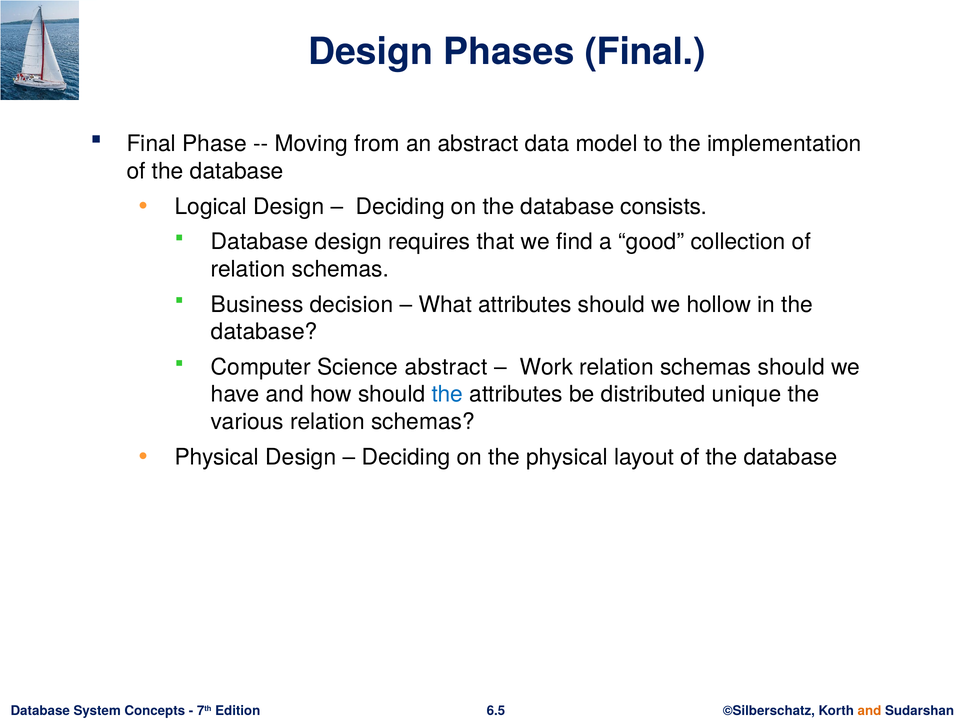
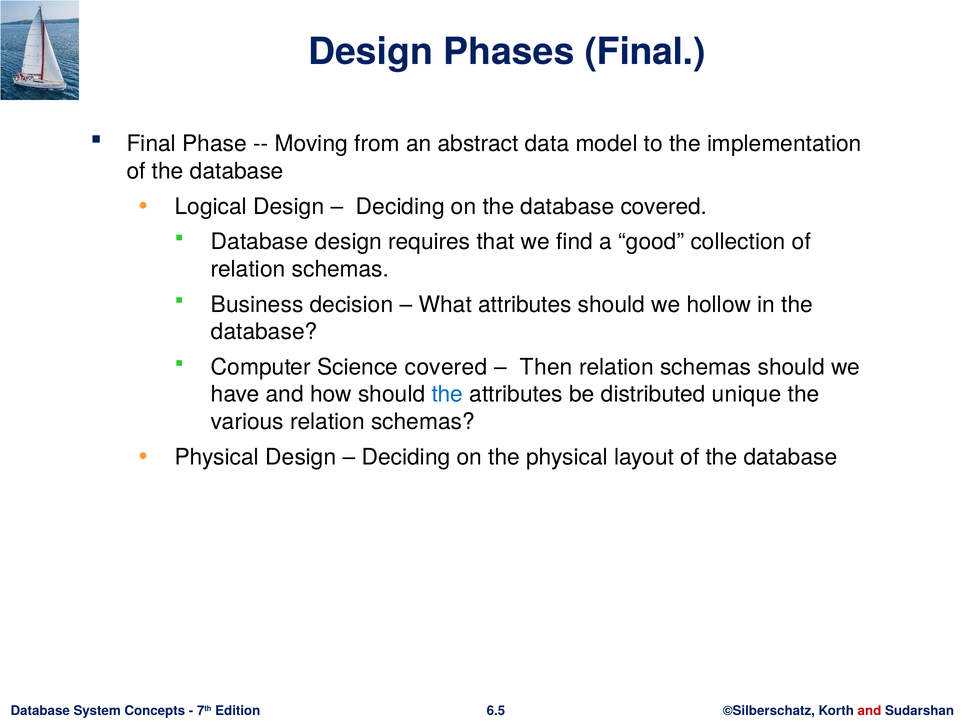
database consists: consists -> covered
Science abstract: abstract -> covered
Work: Work -> Then
and at (869, 711) colour: orange -> red
